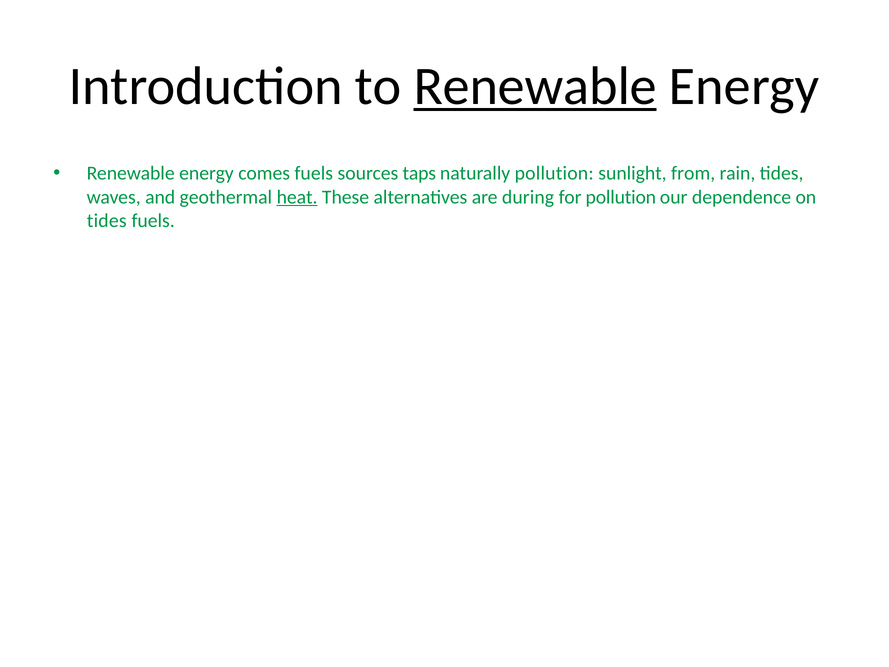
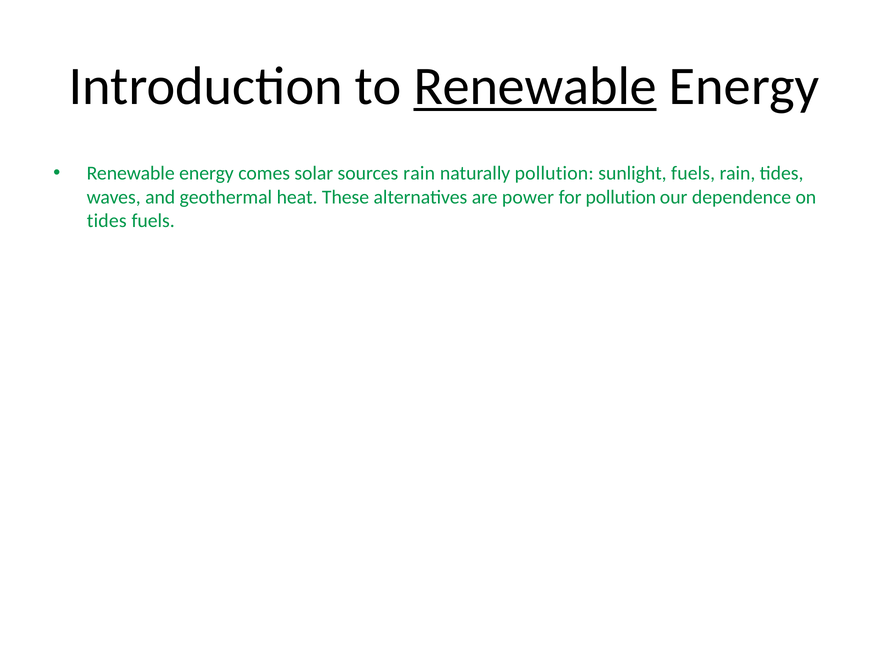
comes fuels: fuels -> solar
sources taps: taps -> rain
sunlight from: from -> fuels
heat underline: present -> none
during: during -> power
